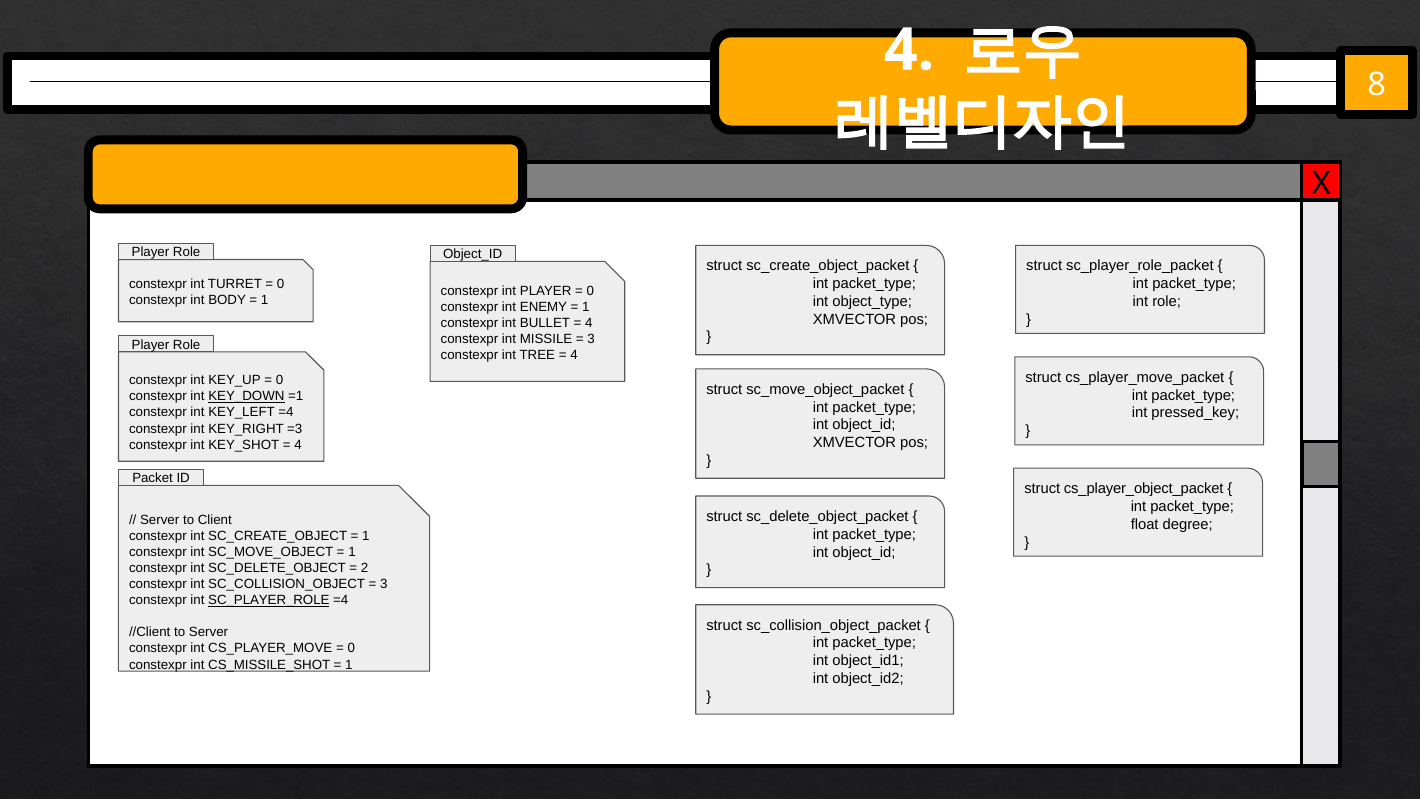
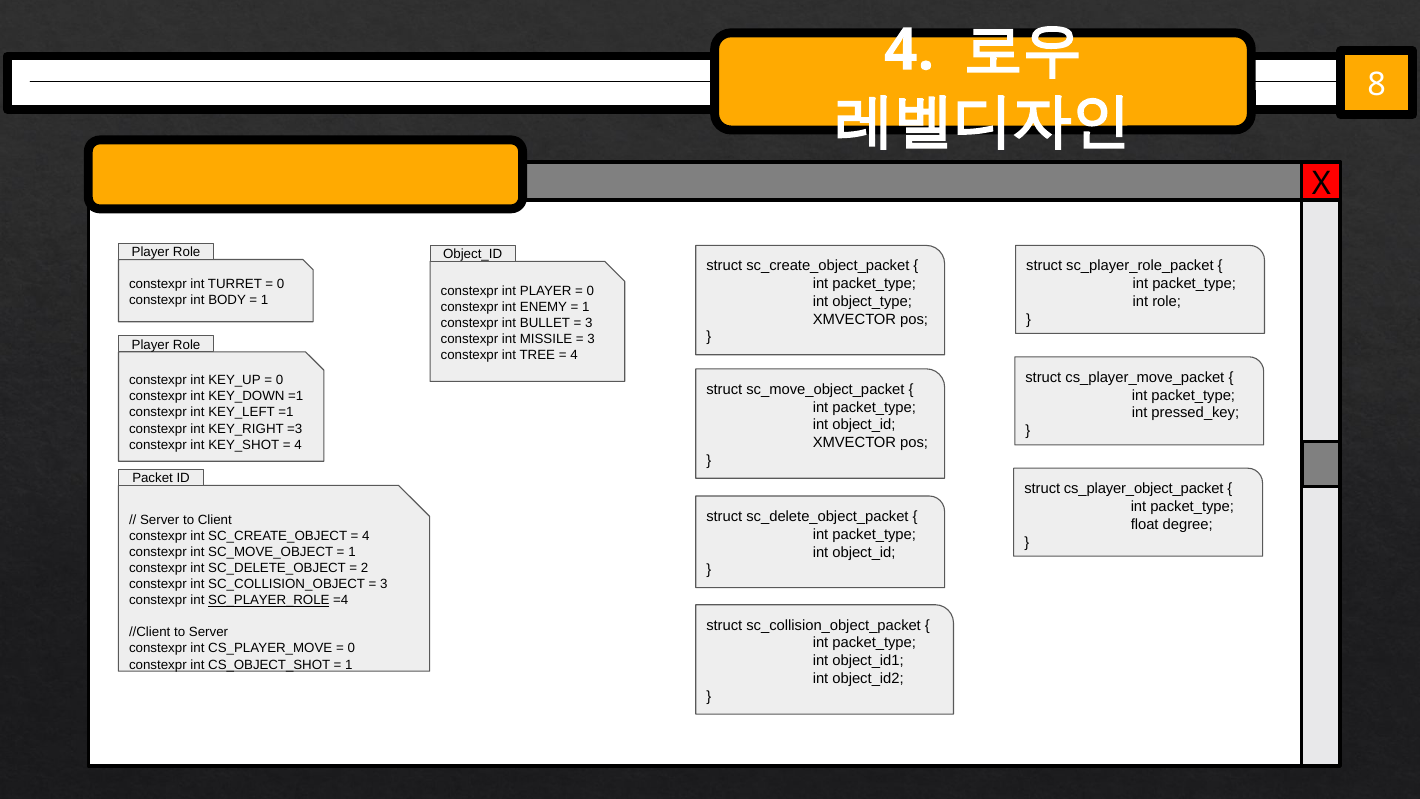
4 at (589, 323): 4 -> 3
KEY_DOWN underline: present -> none
KEY_LEFT =4: =4 -> =1
1 at (366, 536): 1 -> 4
CS_MISSILE_SHOT: CS_MISSILE_SHOT -> CS_OBJECT_SHOT
